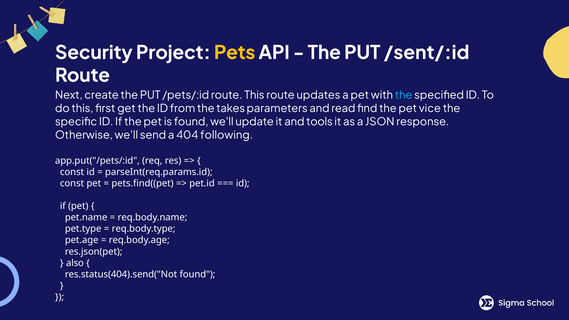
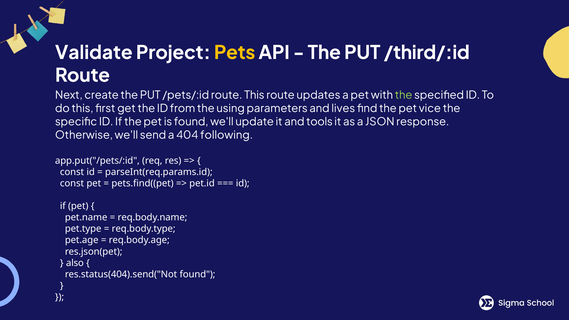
Security: Security -> Validate
/sent/:id: /sent/:id -> /third/:id
the at (404, 95) colour: light blue -> light green
takes: takes -> using
read: read -> lives
